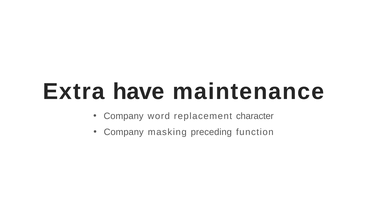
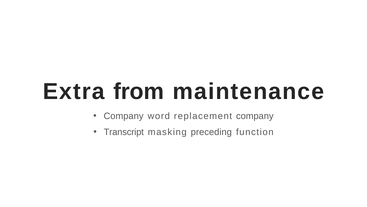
have: have -> from
replacement character: character -> company
Company at (124, 132): Company -> Transcript
